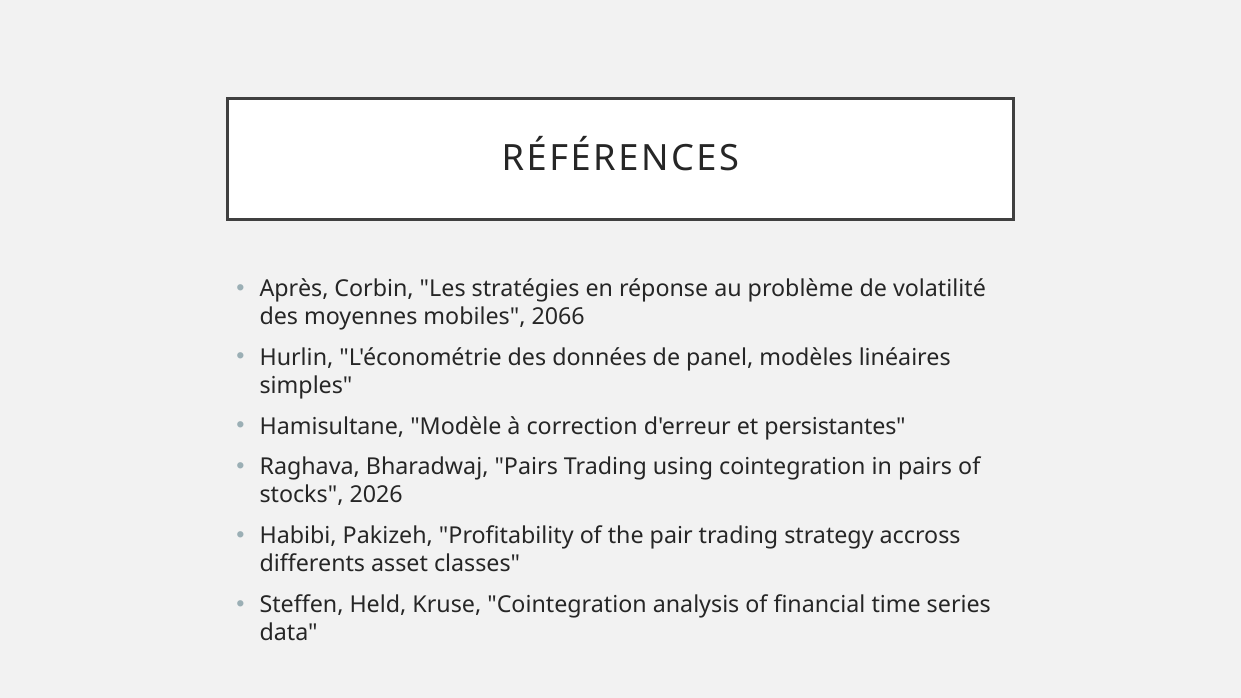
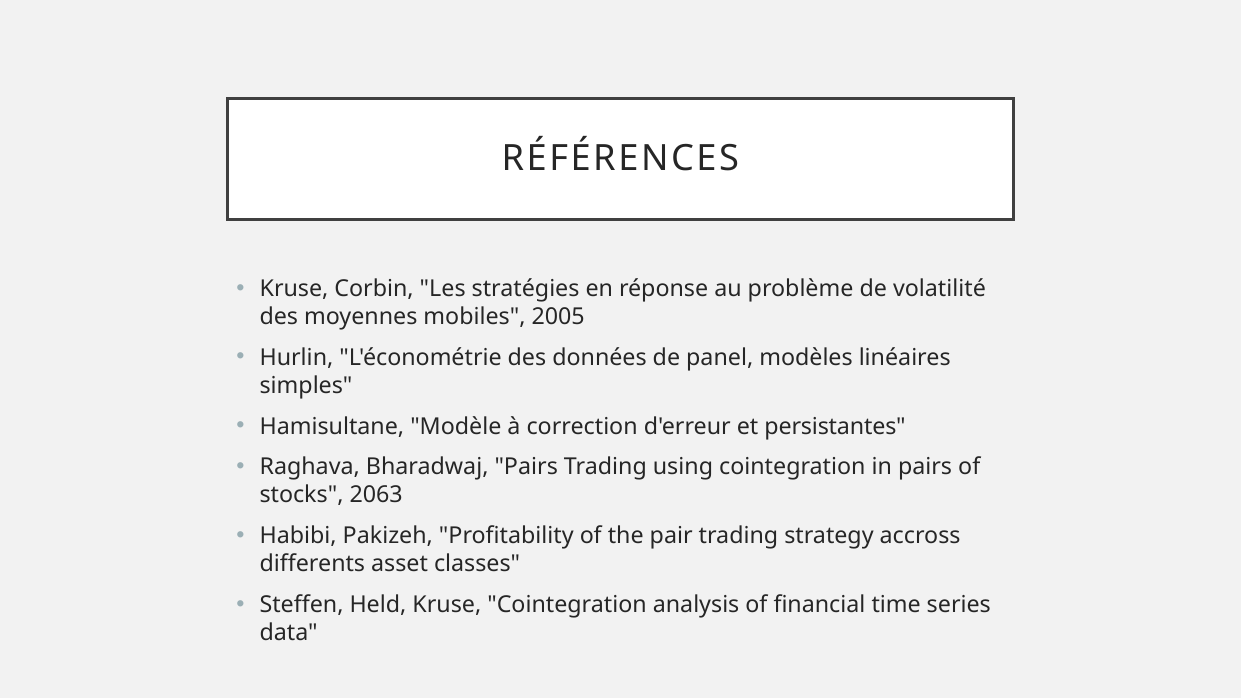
Après at (294, 289): Après -> Kruse
2066: 2066 -> 2005
2026: 2026 -> 2063
